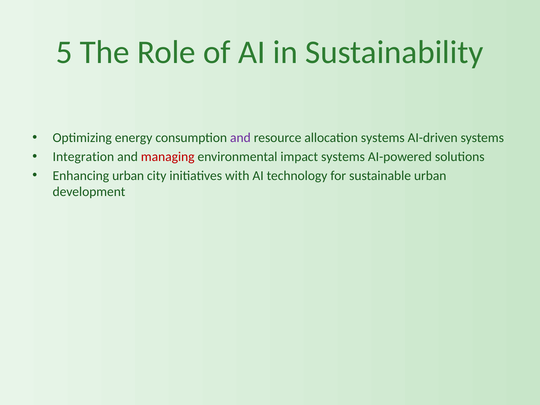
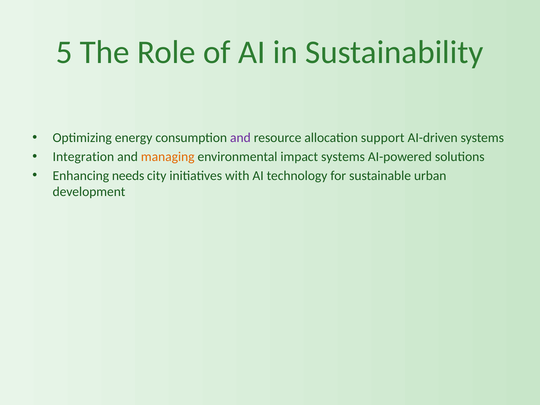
allocation systems: systems -> support
managing colour: red -> orange
Enhancing urban: urban -> needs
